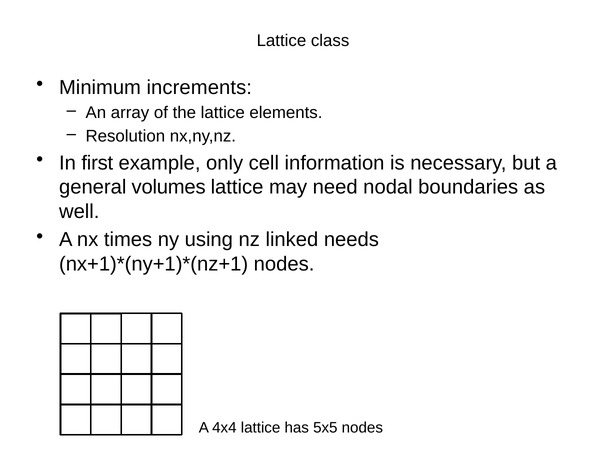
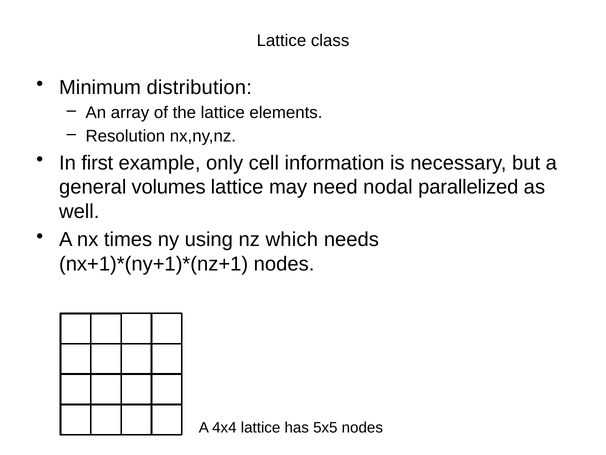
increments: increments -> distribution
boundaries: boundaries -> parallelized
linked: linked -> which
